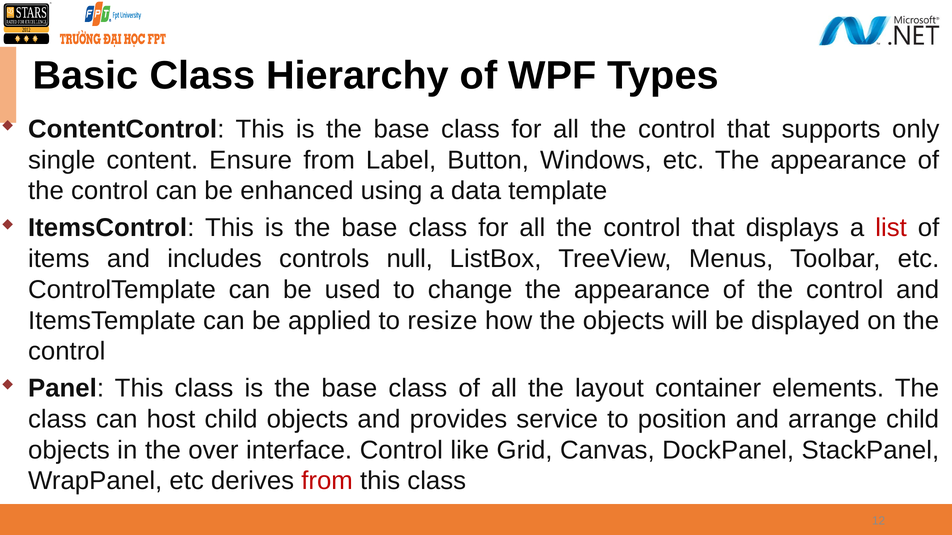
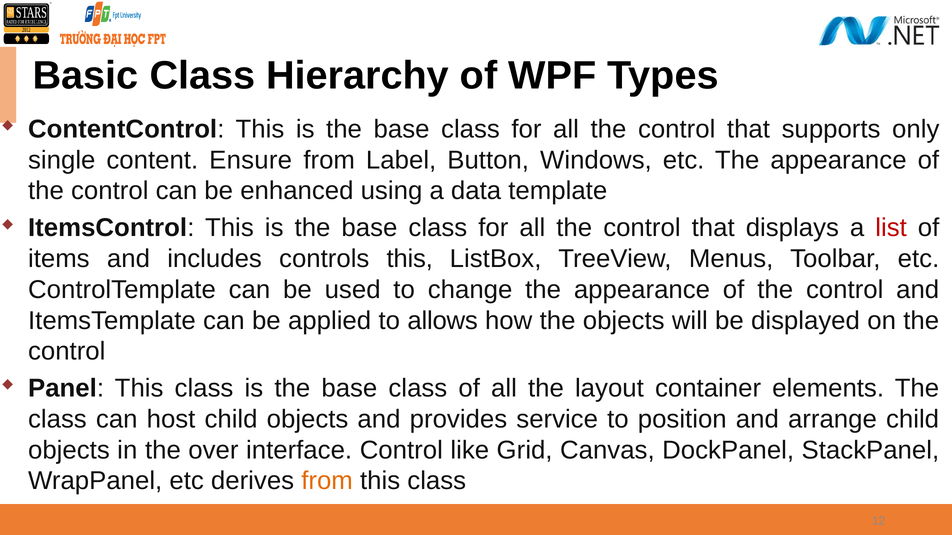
controls null: null -> this
resize: resize -> allows
from at (327, 481) colour: red -> orange
